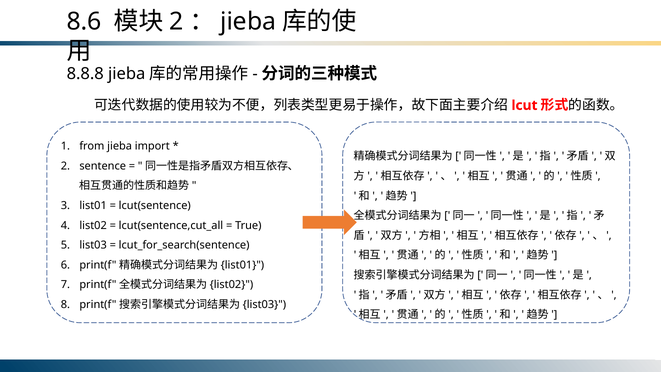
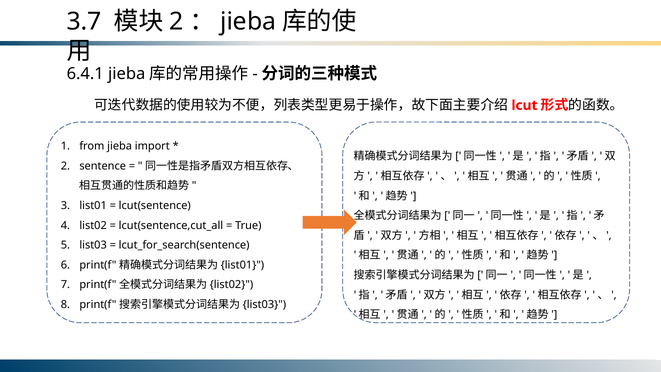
8.6: 8.6 -> 3.7
8.8.8: 8.8.8 -> 6.4.1
